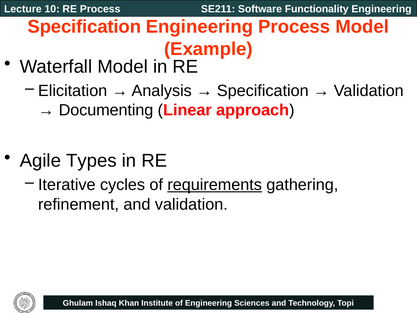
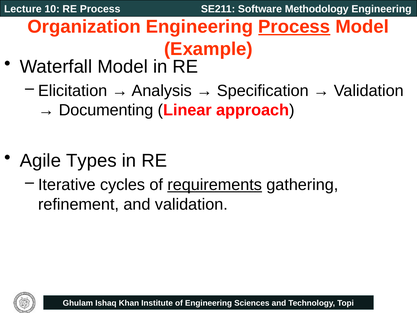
Functionality: Functionality -> Methodology
Specification at (84, 27): Specification -> Organization
Process at (294, 27) underline: none -> present
